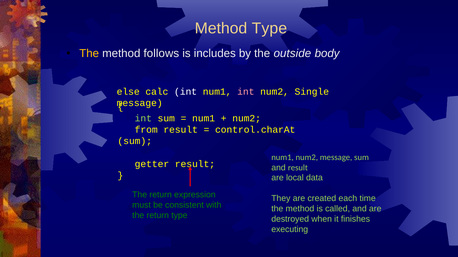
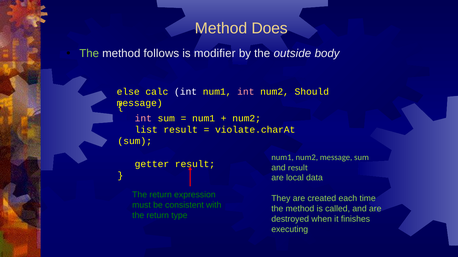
Method Type: Type -> Does
The at (89, 54) colour: yellow -> light green
includes: includes -> modifier
Single: Single -> Should
int at (143, 118) colour: light green -> pink
from: from -> list
control.charAt: control.charAt -> violate.charAt
